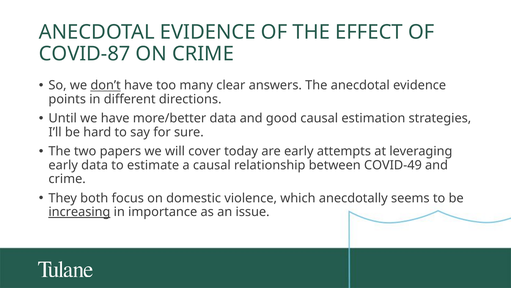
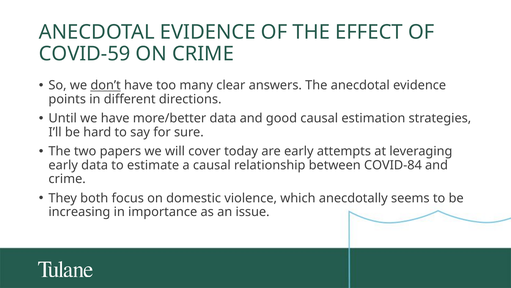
COVID-87: COVID-87 -> COVID-59
COVID-49: COVID-49 -> COVID-84
increasing underline: present -> none
